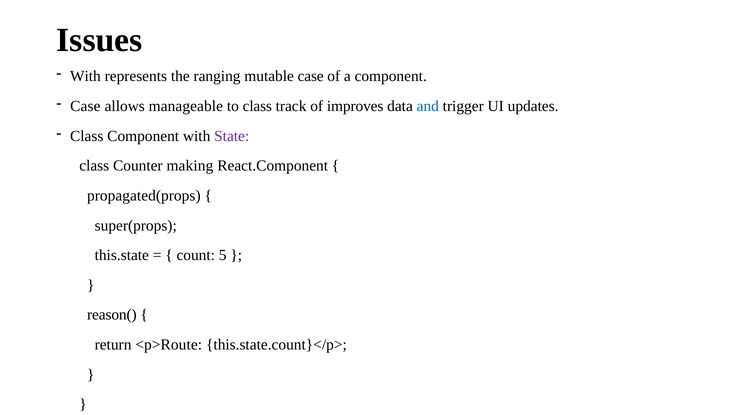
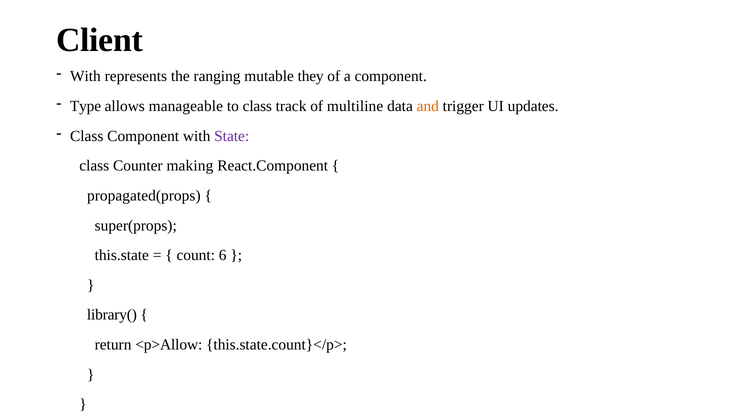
Issues: Issues -> Client
mutable case: case -> they
Case at (85, 106): Case -> Type
improves: improves -> multiline
and colour: blue -> orange
5: 5 -> 6
reason(: reason( -> library(
<p>Route: <p>Route -> <p>Allow
